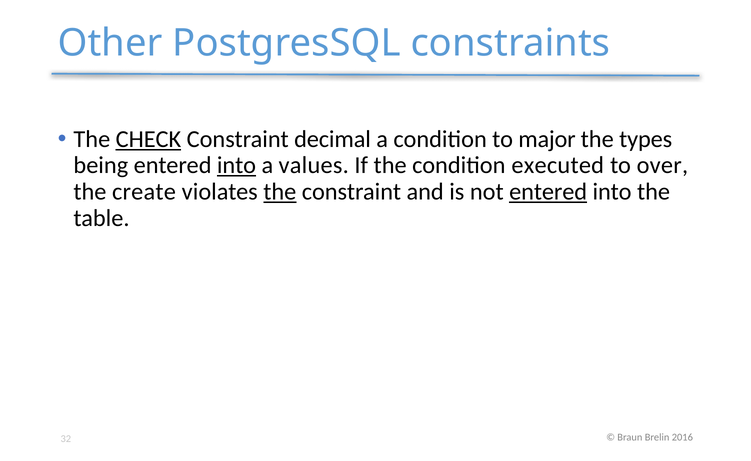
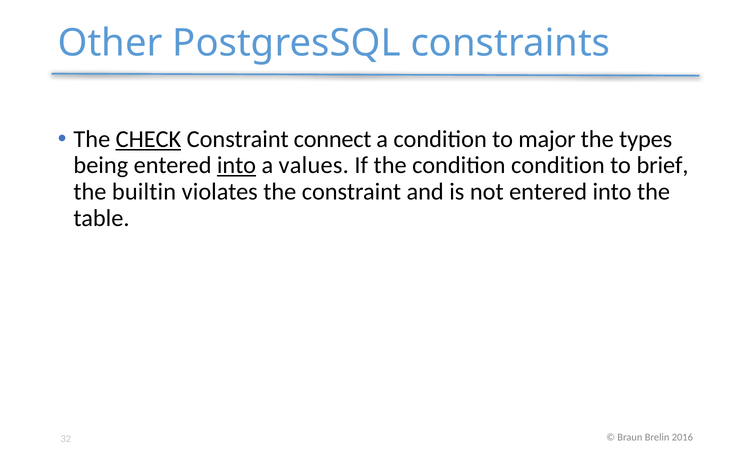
decimal: decimal -> connect
condition executed: executed -> condition
over: over -> brief
create: create -> builtin
the at (280, 192) underline: present -> none
entered at (548, 192) underline: present -> none
